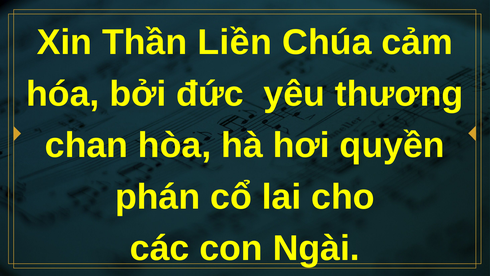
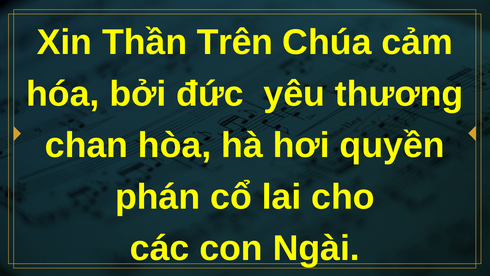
Liền: Liền -> Trên
